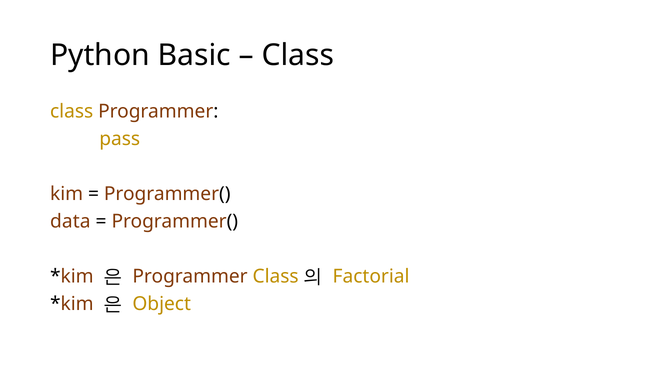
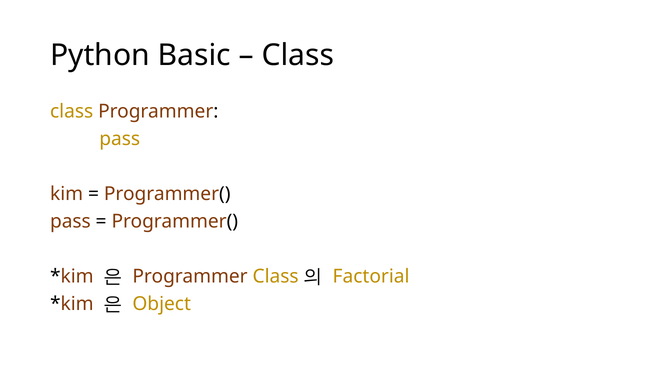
data at (70, 221): data -> pass
